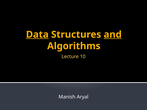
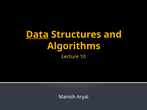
and underline: present -> none
